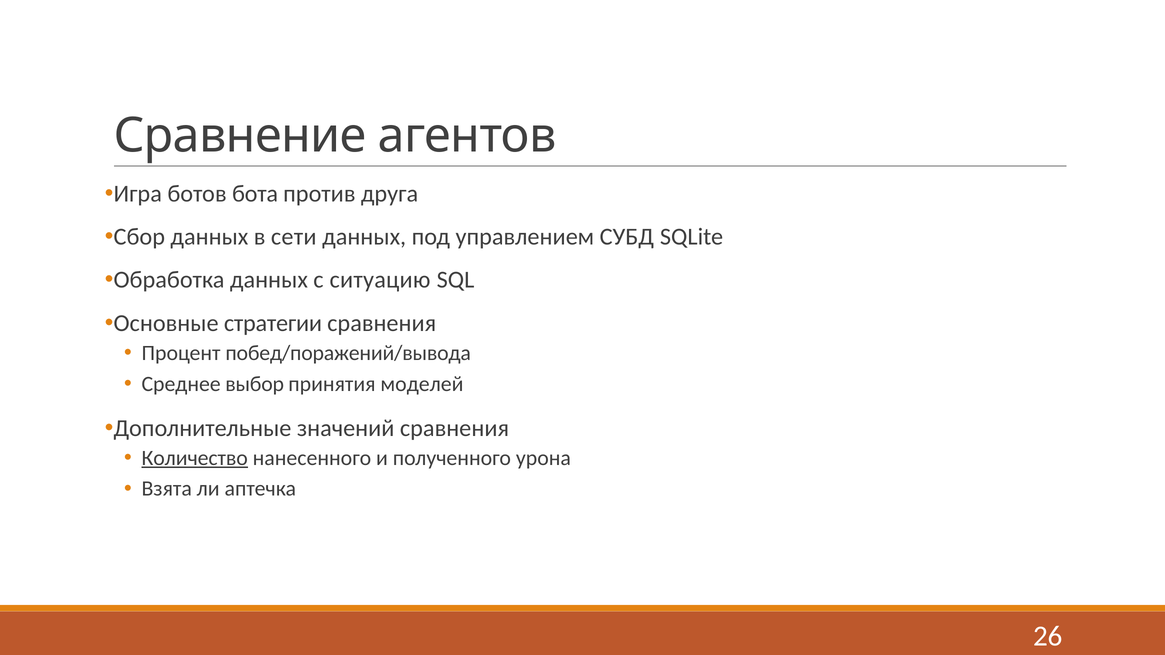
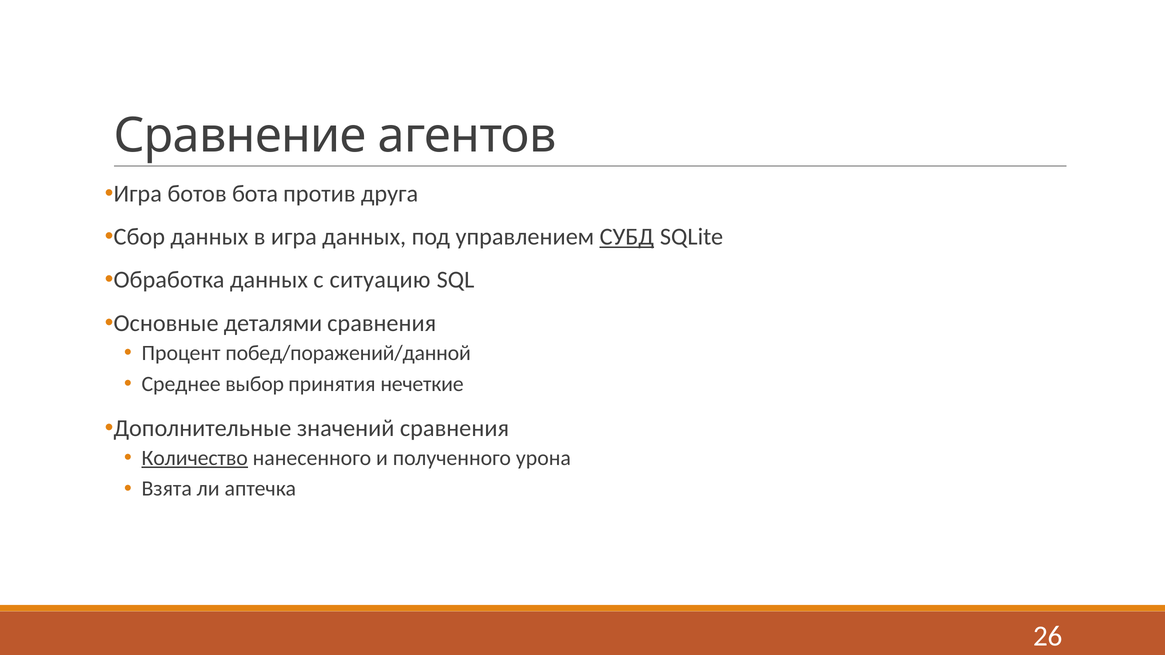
в сети: сети -> игра
СУБД underline: none -> present
стратегии: стратегии -> деталями
побед/поражений/вывода: побед/поражений/вывода -> побед/поражений/данной
моделей: моделей -> нечеткие
